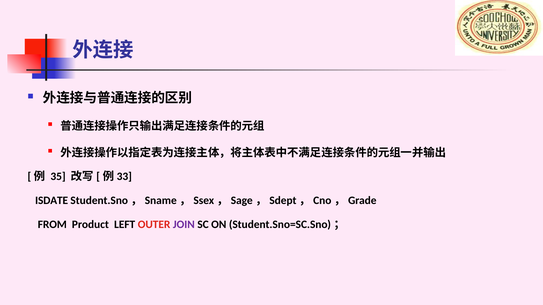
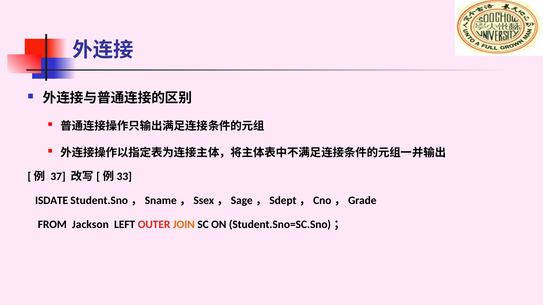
35: 35 -> 37
Product: Product -> Jackson
JOIN colour: purple -> orange
